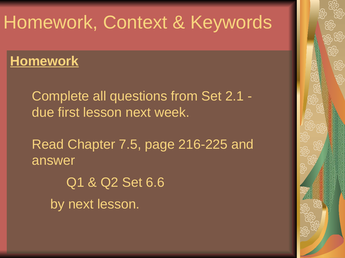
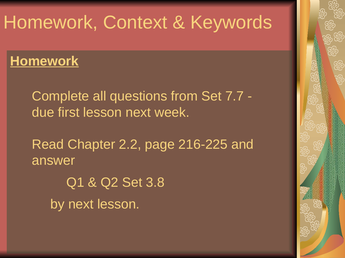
2.1: 2.1 -> 7.7
7.5: 7.5 -> 2.2
6.6: 6.6 -> 3.8
